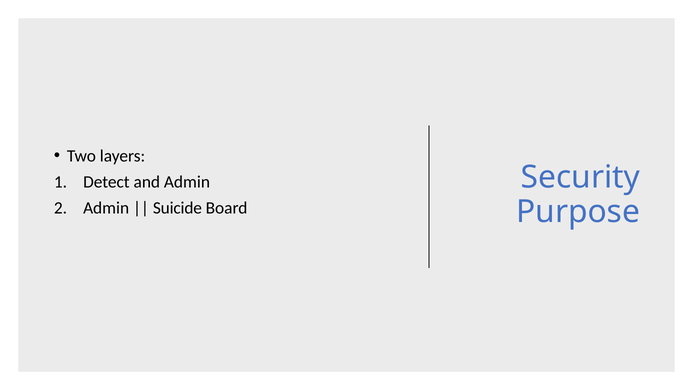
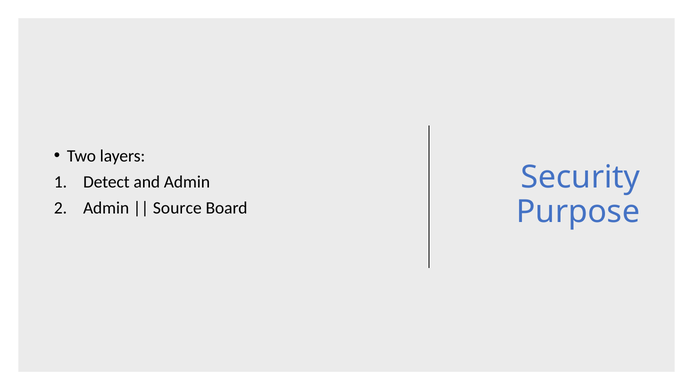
Suicide: Suicide -> Source
